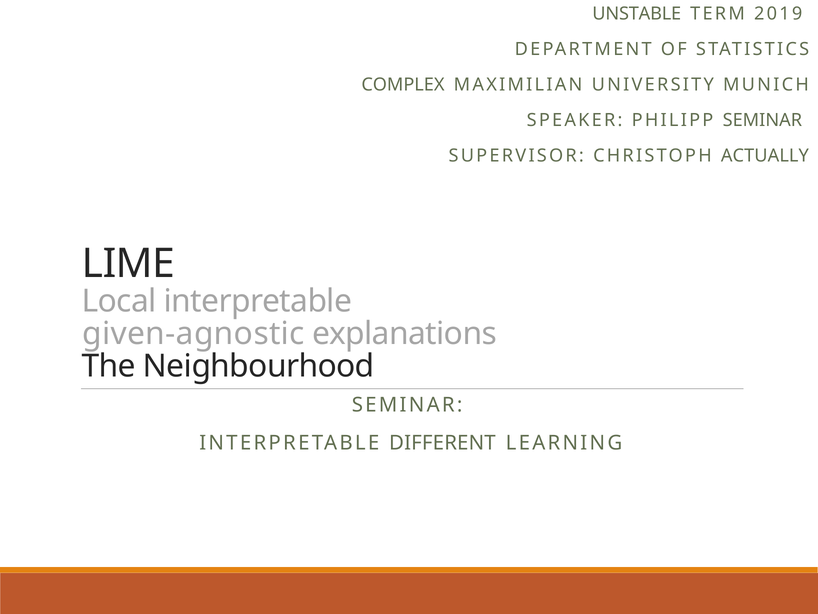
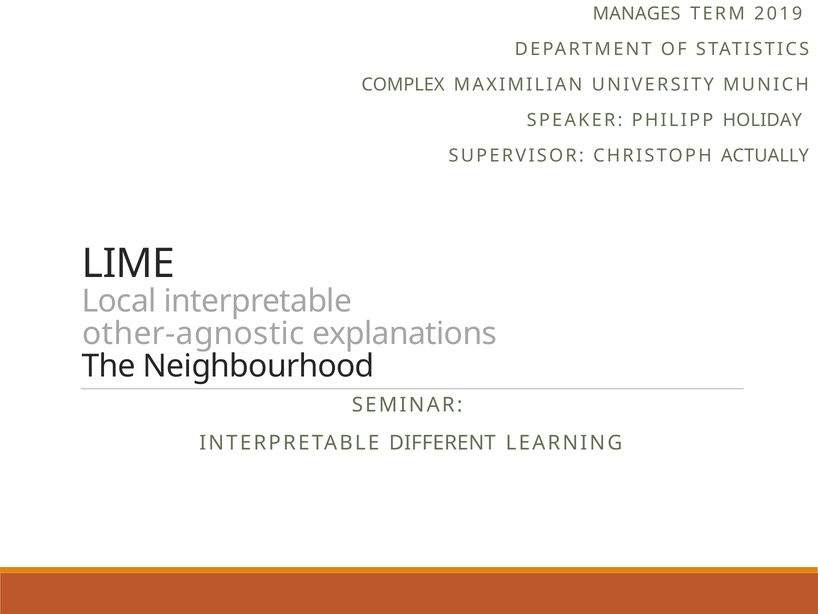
UNSTABLE: UNSTABLE -> MANAGES
PHILIPP SEMINAR: SEMINAR -> HOLIDAY
given-agnostic: given-agnostic -> other-agnostic
